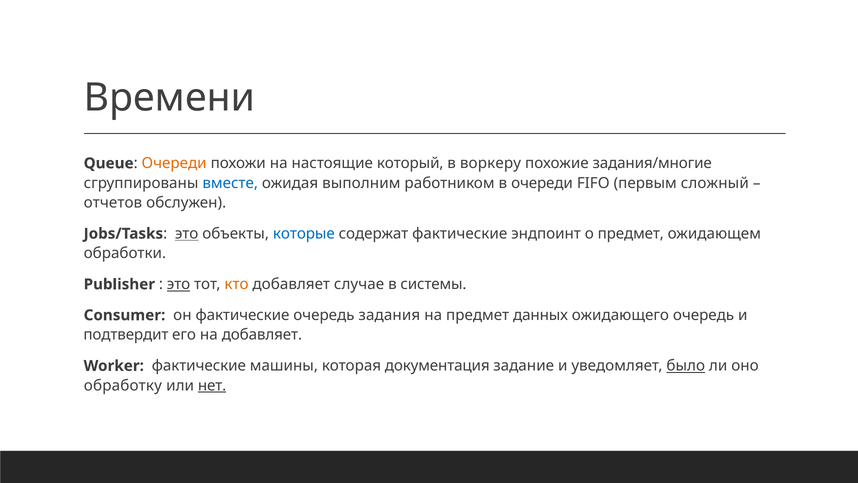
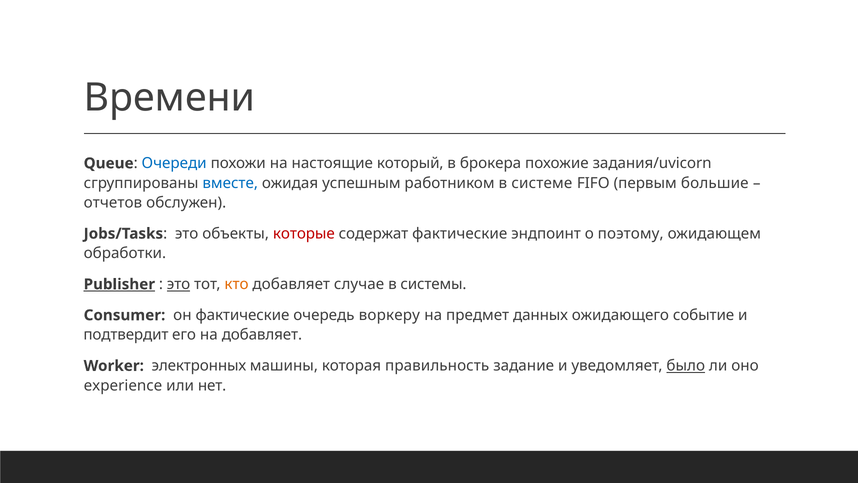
Очереди at (174, 163) colour: orange -> blue
воркеру: воркеру -> брокера
задания/многие: задания/многие -> задания/uvicorn
выполним: выполним -> успешным
в очереди: очереди -> системе
сложный: сложный -> большие
это at (187, 233) underline: present -> none
которые colour: blue -> red
о предмет: предмет -> поэтому
Publisher underline: none -> present
задания: задания -> воркеру
ожидающего очередь: очередь -> событие
Worker фактические: фактические -> электронных
документация: документация -> правильность
обработку: обработку -> experience
нет underline: present -> none
